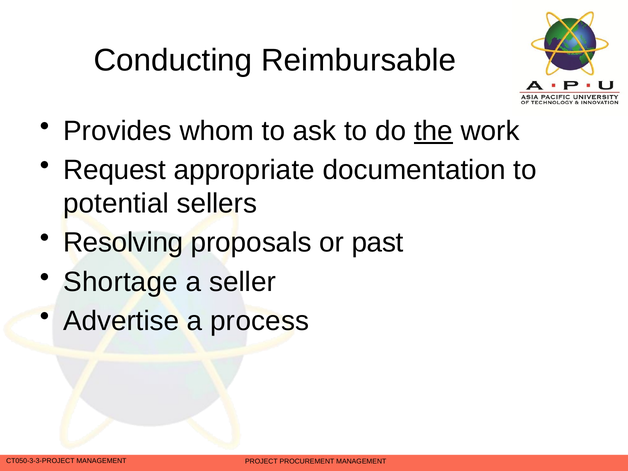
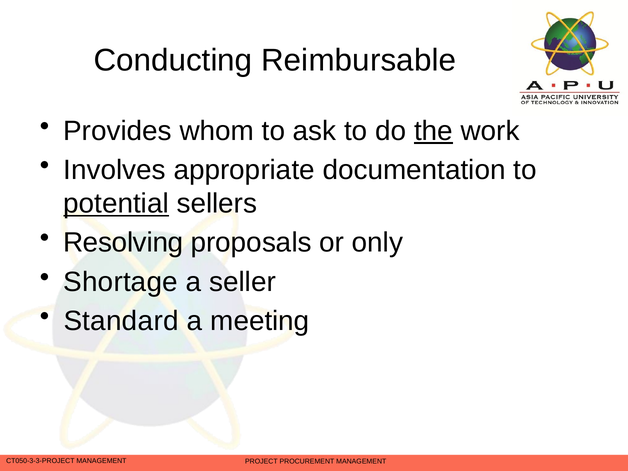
Request: Request -> Involves
potential underline: none -> present
past: past -> only
Advertise: Advertise -> Standard
process: process -> meeting
